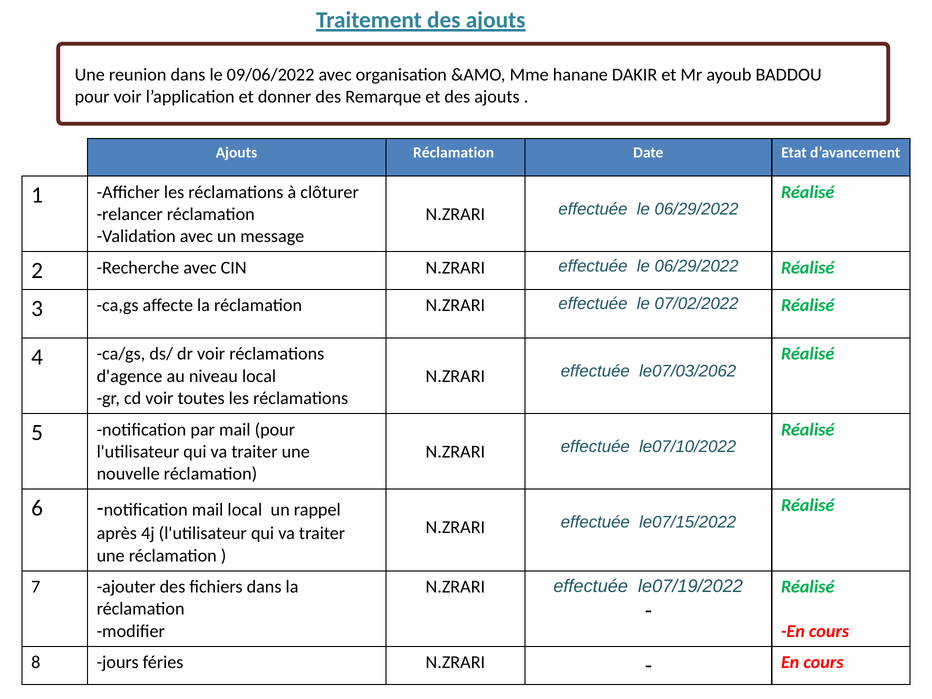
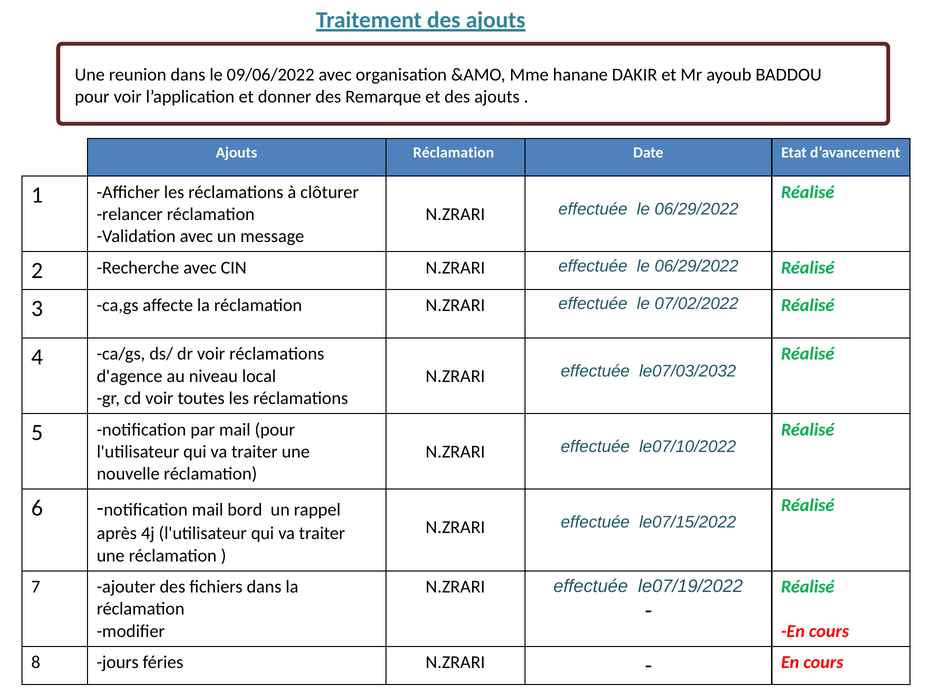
le07/03/2062: le07/03/2062 -> le07/03/2032
mail local: local -> bord
